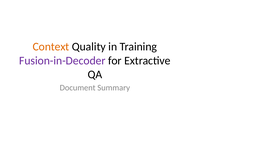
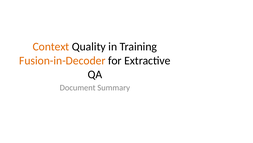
Fusion-in-Decoder colour: purple -> orange
